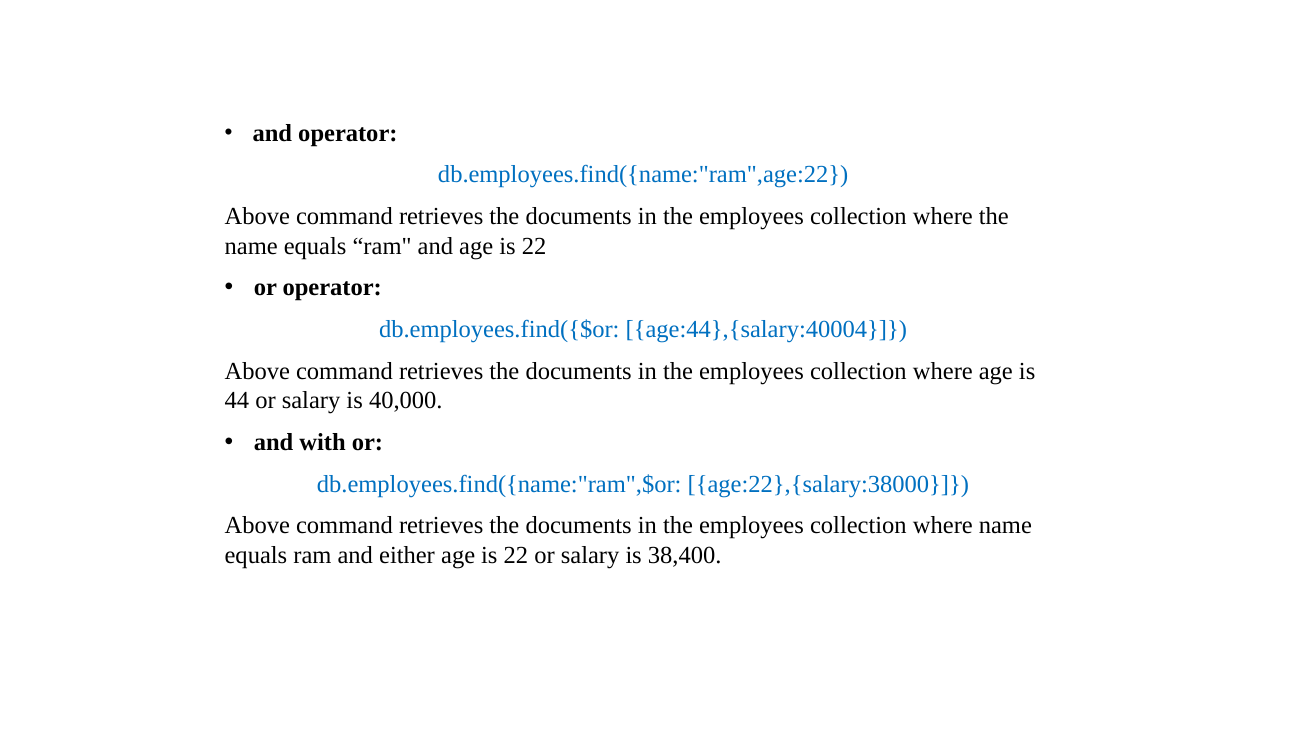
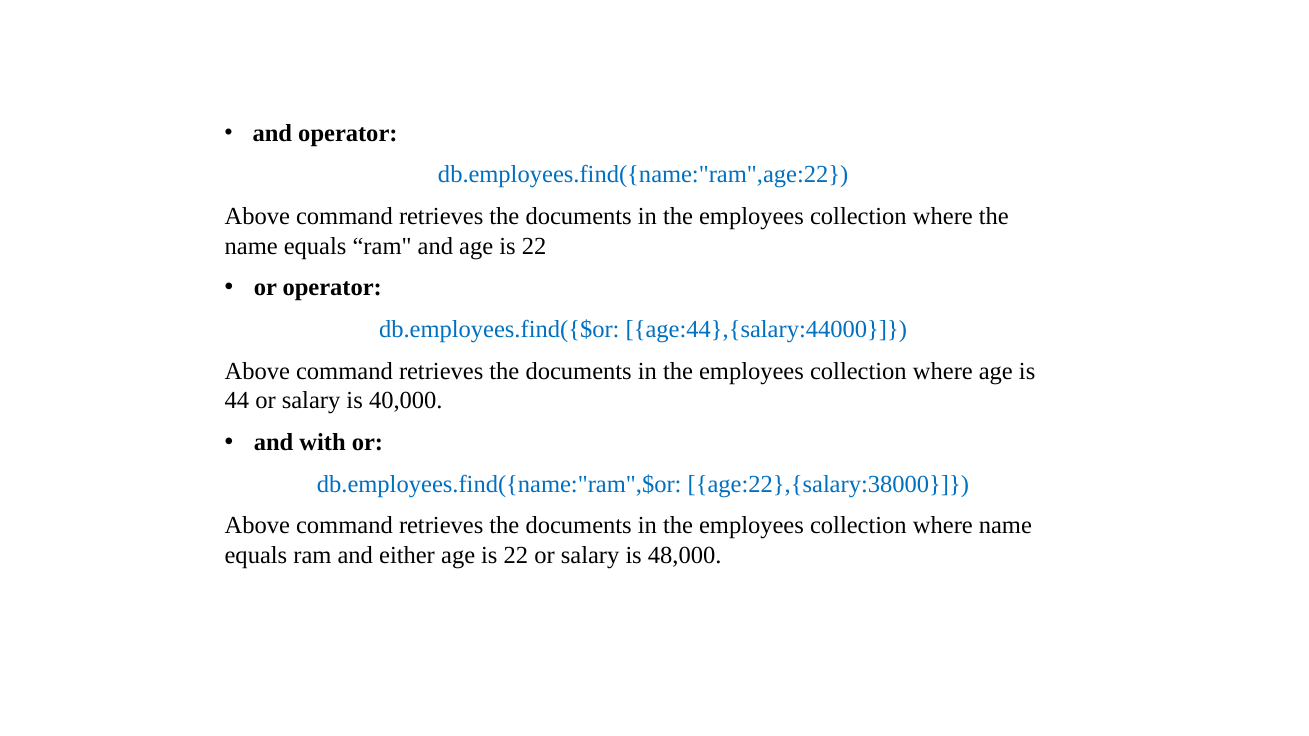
age:44},{salary:40004: age:44},{salary:40004 -> age:44},{salary:44000
38,400: 38,400 -> 48,000
